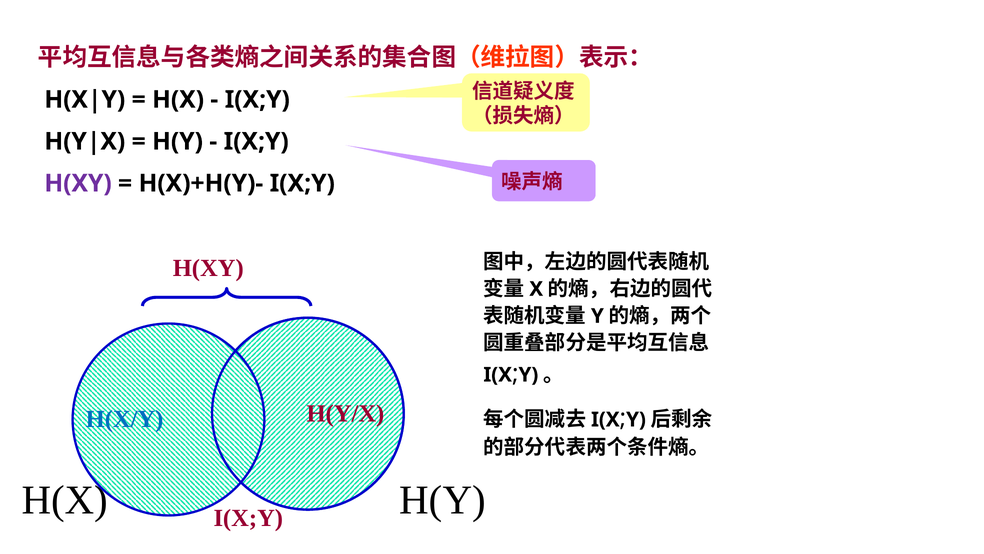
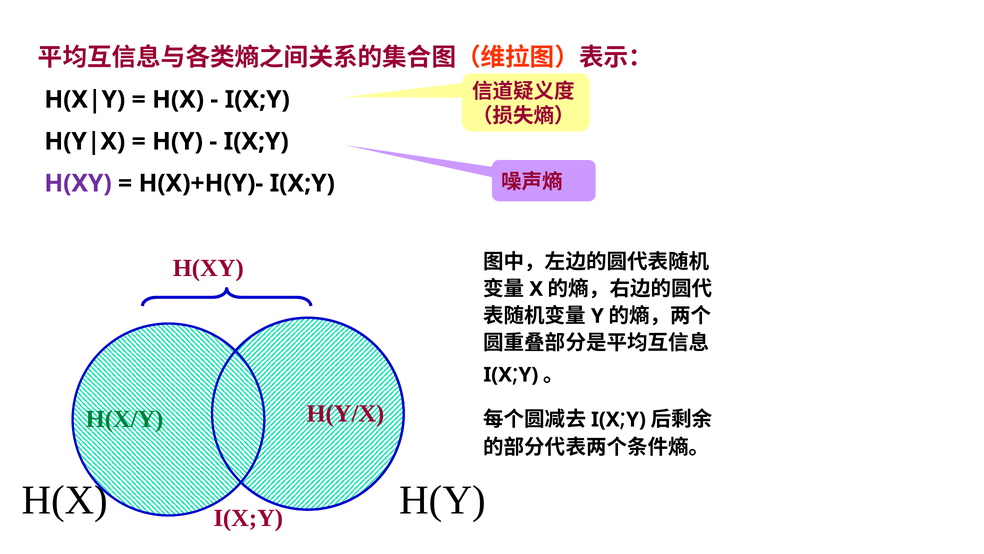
H(X/Y colour: blue -> green
